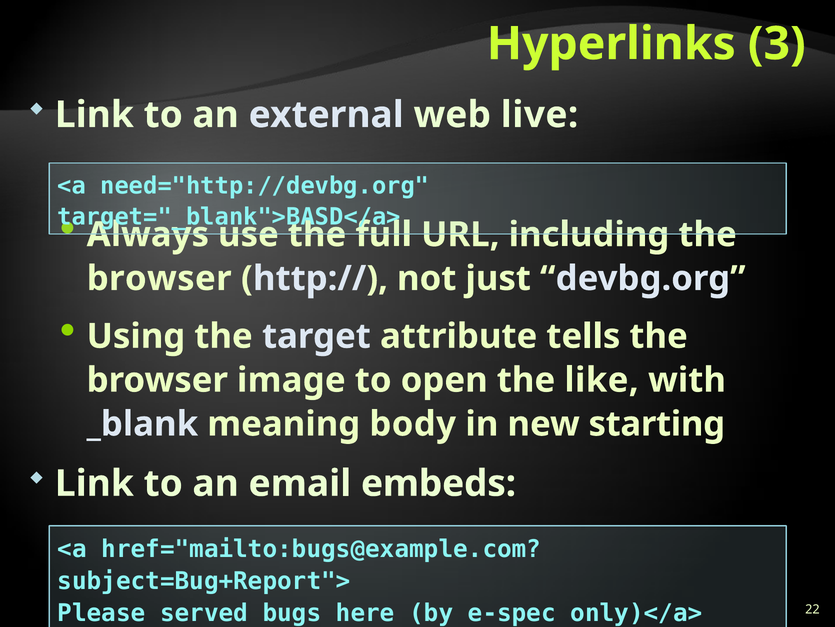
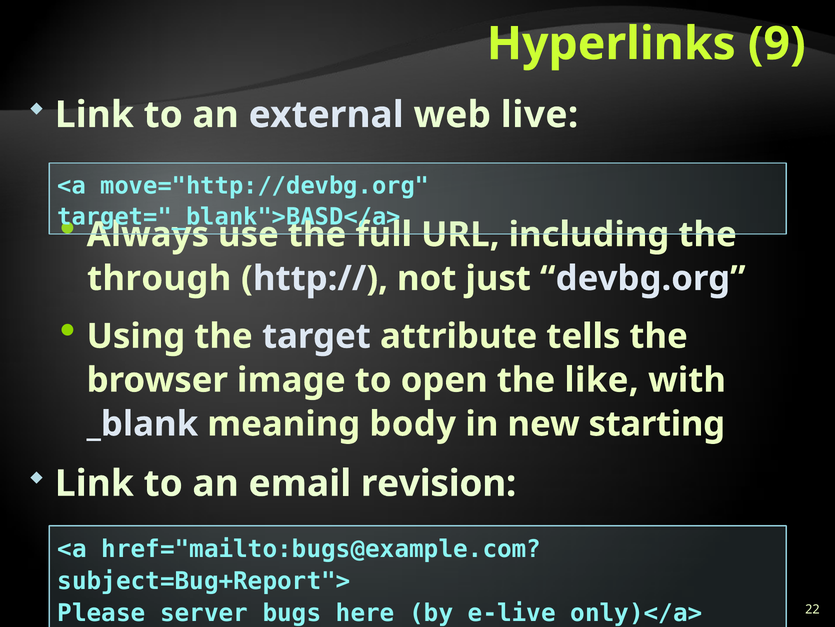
3: 3 -> 9
need="http://devbg.org: need="http://devbg.org -> move="http://devbg.org
browser at (159, 278): browser -> through
embeds: embeds -> revision
served: served -> server
e-spec: e-spec -> e-live
